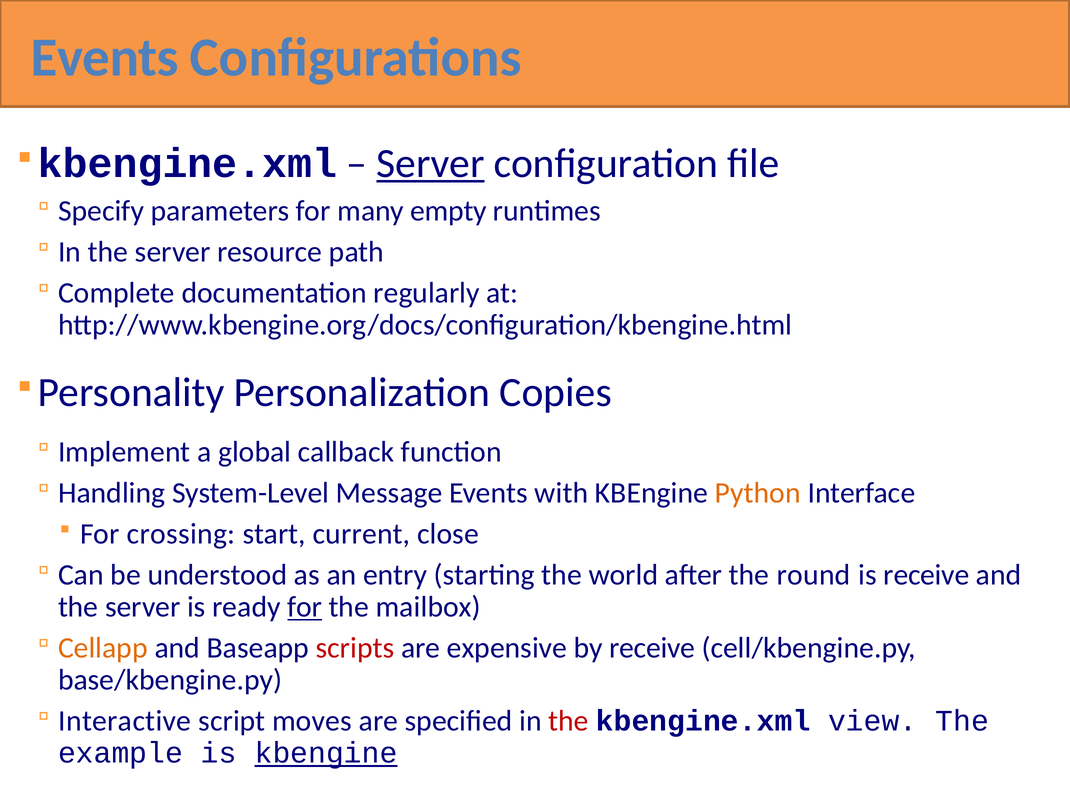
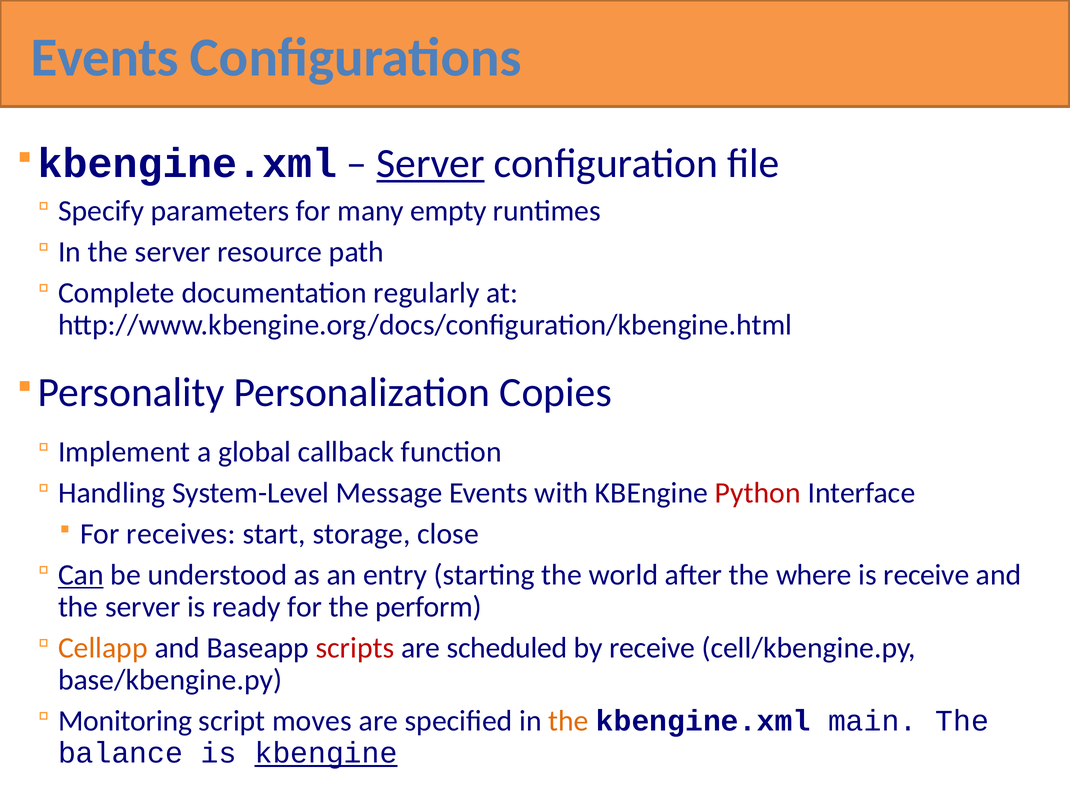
Python colour: orange -> red
crossing: crossing -> receives
current: current -> storage
Can underline: none -> present
round: round -> where
for at (305, 607) underline: present -> none
mailbox: mailbox -> perform
expensive: expensive -> scheduled
Interactive: Interactive -> Monitoring
the at (569, 722) colour: red -> orange
view: view -> main
example: example -> balance
